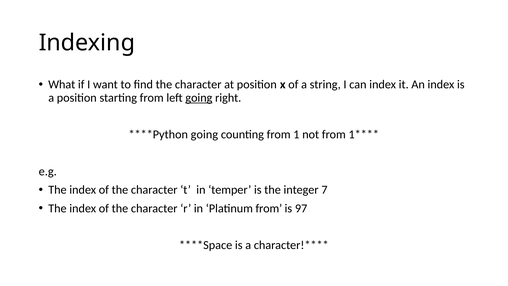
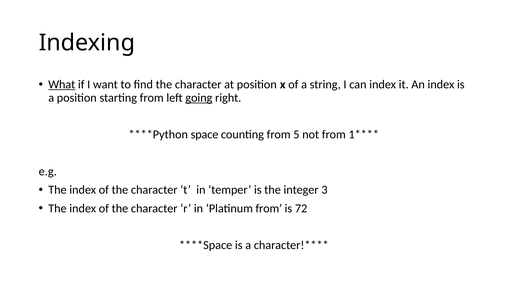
What underline: none -> present
going at (204, 134): going -> space
1: 1 -> 5
7: 7 -> 3
97: 97 -> 72
